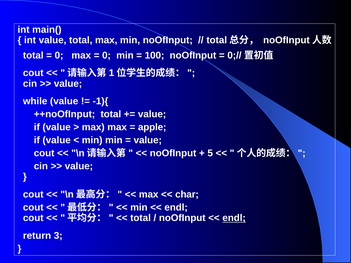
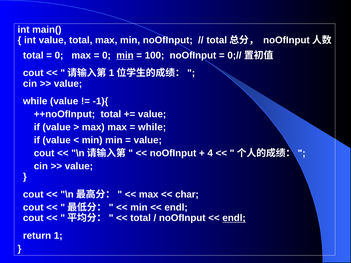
min at (125, 55) underline: none -> present
apple at (152, 127): apple -> while
5: 5 -> 4
3: 3 -> 1
